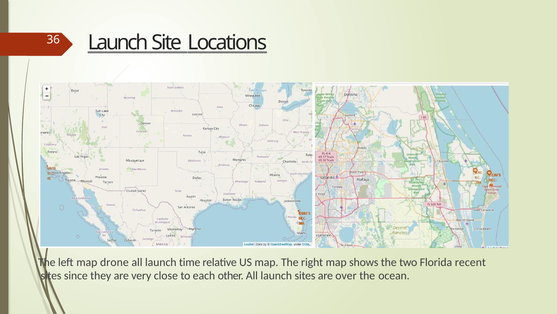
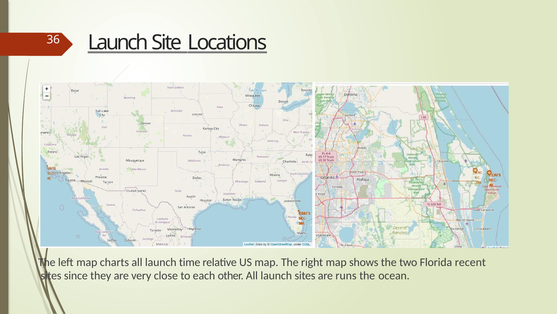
drone: drone -> charts
over: over -> runs
